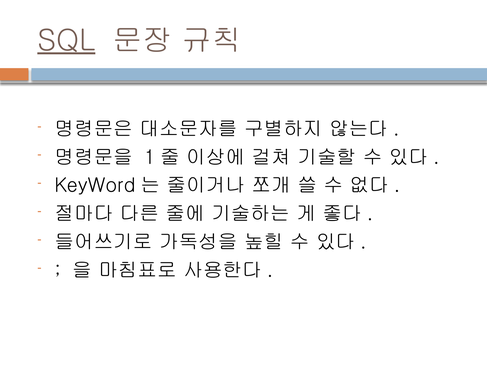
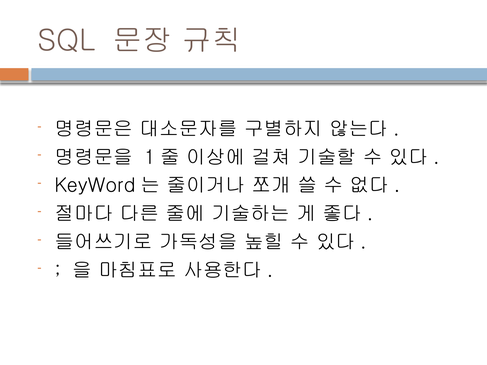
SQL underline: present -> none
